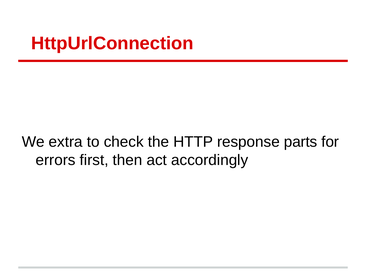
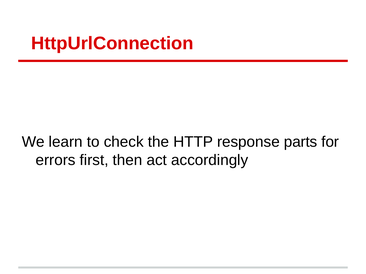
extra: extra -> learn
